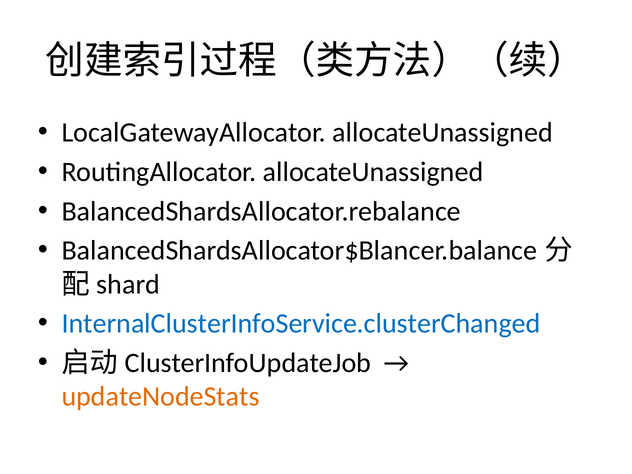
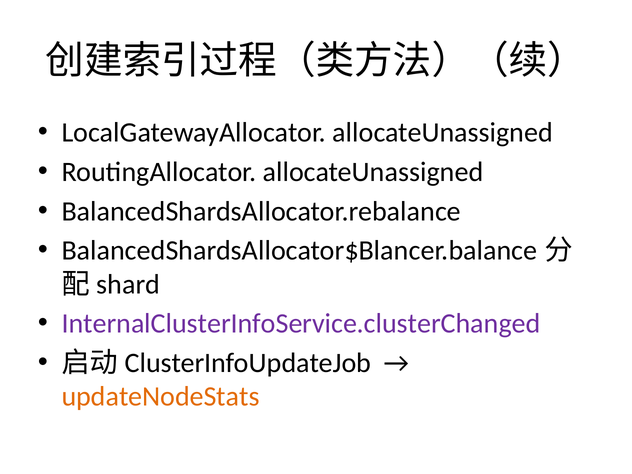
InternalClusterInfoService.clusterChanged colour: blue -> purple
